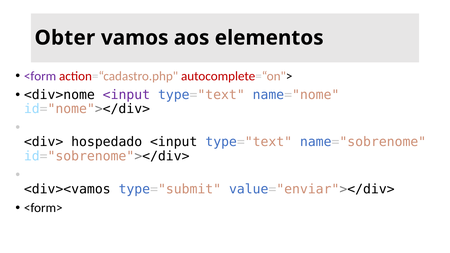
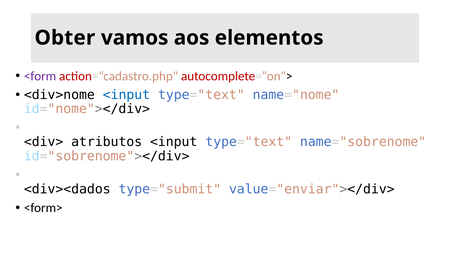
<input at (126, 95) colour: purple -> blue
hospedado: hospedado -> atributos
<div><vamos: <div><vamos -> <div><dados
